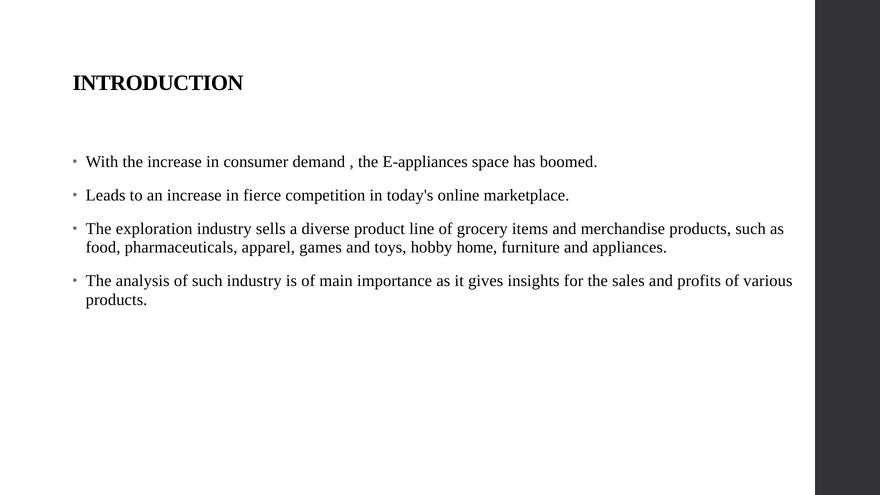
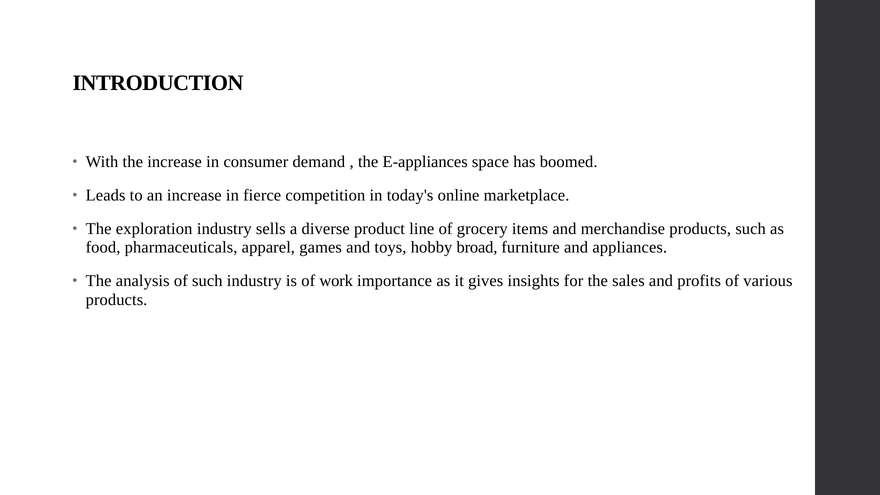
home: home -> broad
main: main -> work
